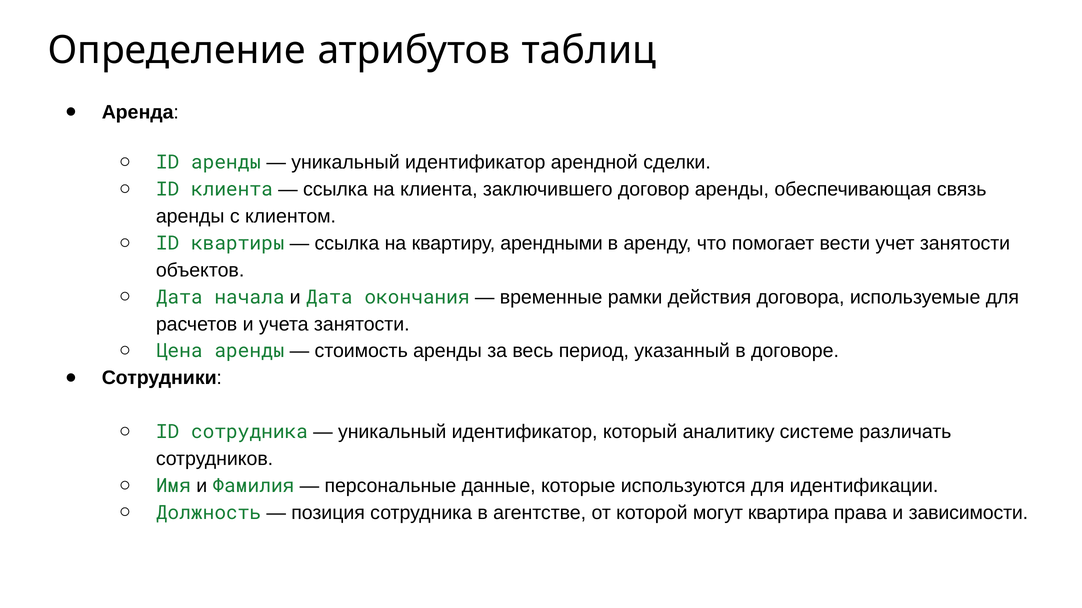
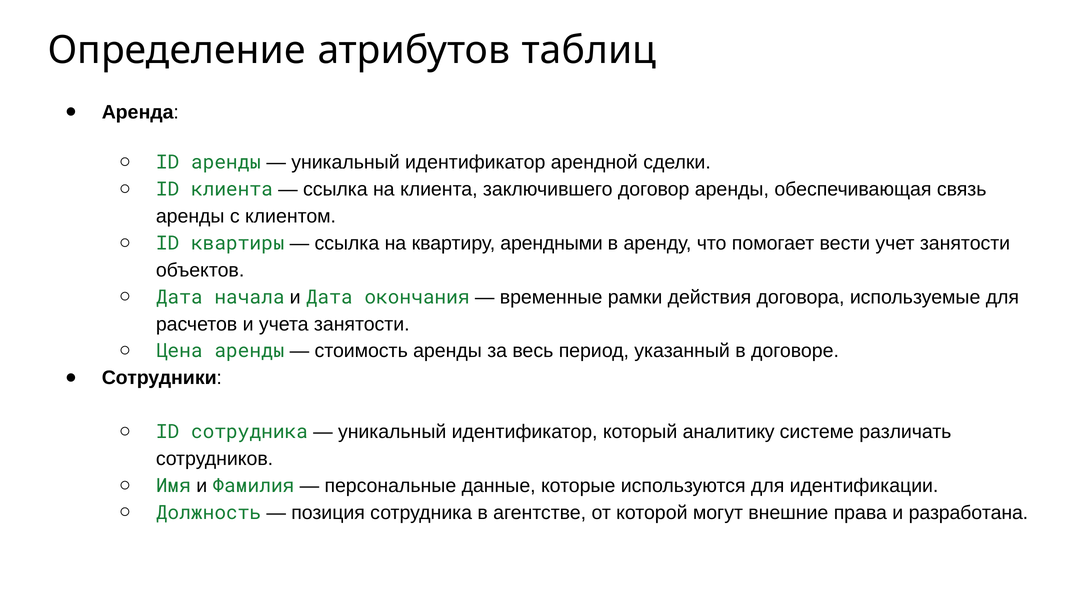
квартира: квартира -> внешние
зависимости: зависимости -> разработана
